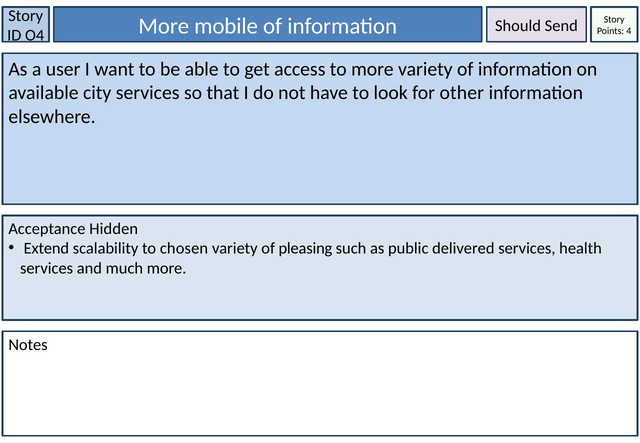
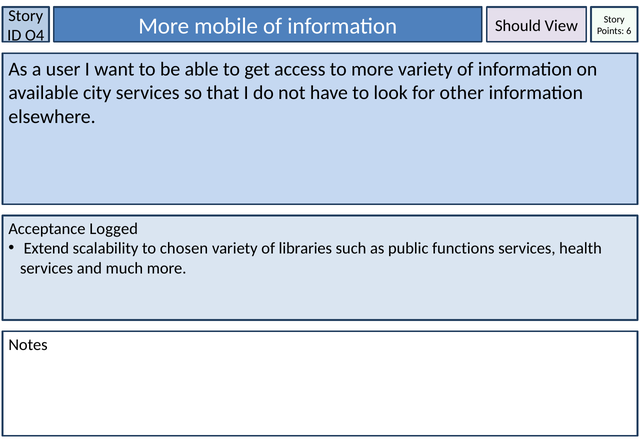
Send: Send -> View
4: 4 -> 6
Hidden: Hidden -> Logged
pleasing: pleasing -> libraries
delivered: delivered -> functions
